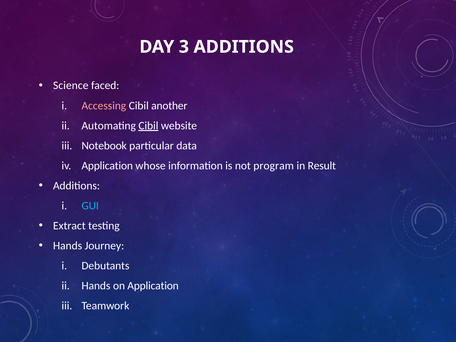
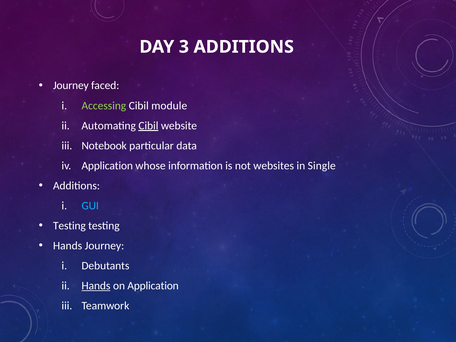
Science at (71, 86): Science -> Journey
Accessing colour: pink -> light green
another: another -> module
program: program -> websites
Result: Result -> Single
Extract at (69, 226): Extract -> Testing
Hands at (96, 286) underline: none -> present
